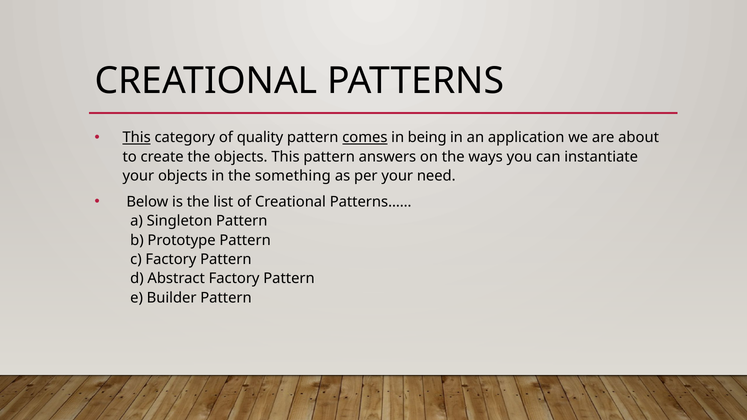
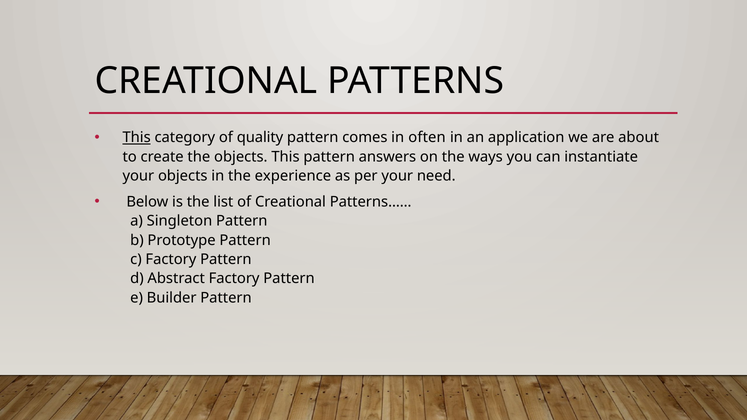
comes underline: present -> none
being: being -> often
something: something -> experience
